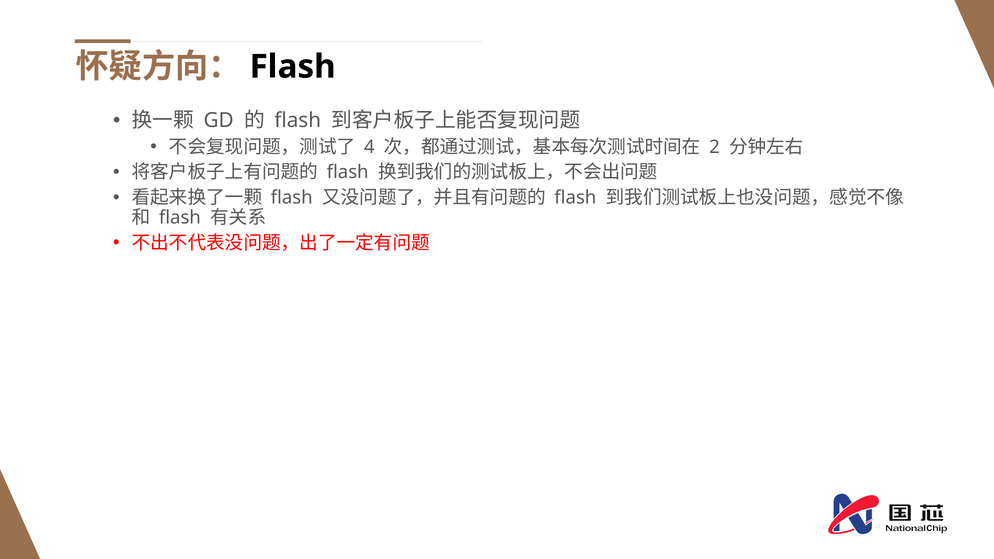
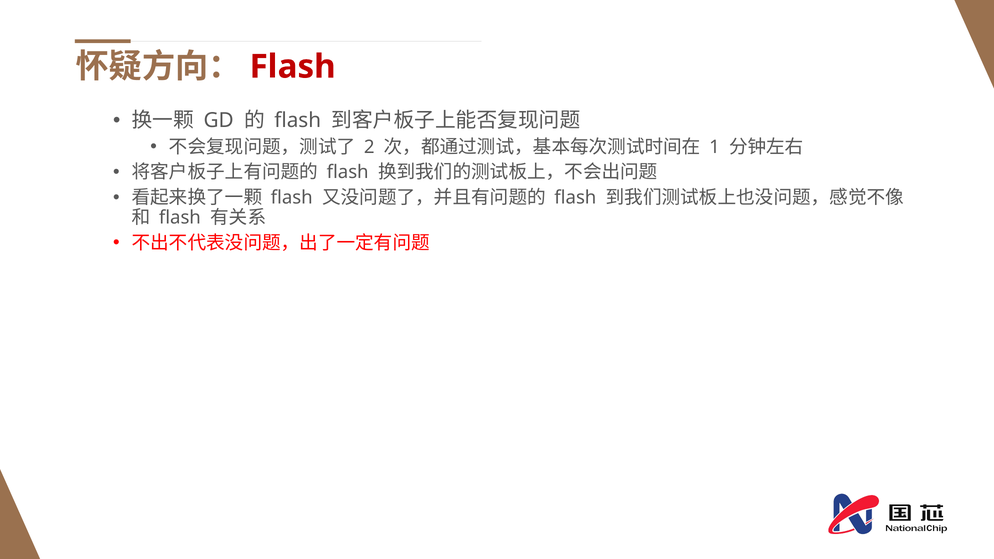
Flash at (293, 67) colour: black -> red
4: 4 -> 2
2: 2 -> 1
